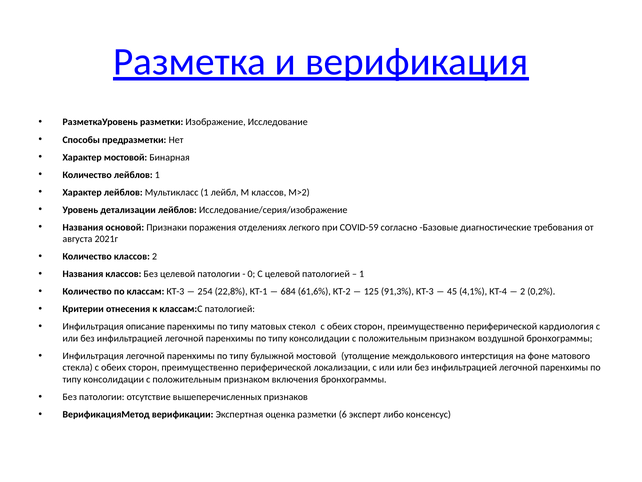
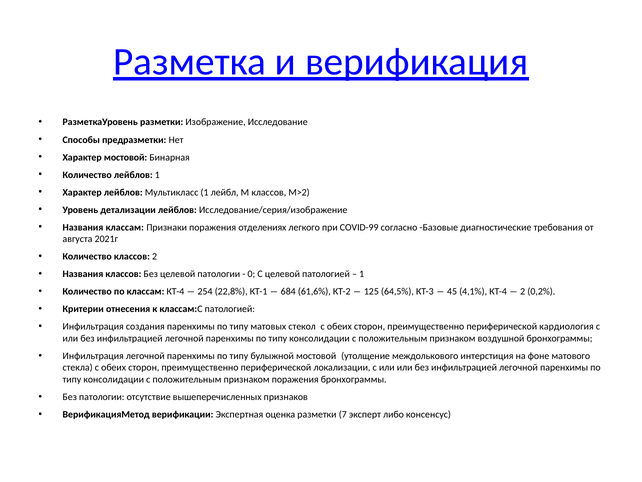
Названия основой: основой -> классам
COVID-59: COVID-59 -> COVID-99
классам КТ-3: КТ-3 -> КТ-4
91,3%: 91,3% -> 64,5%
описание: описание -> создания
признаком включения: включения -> поражения
6: 6 -> 7
